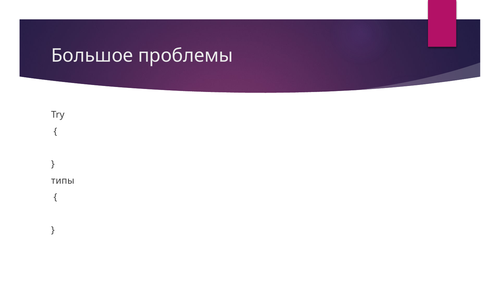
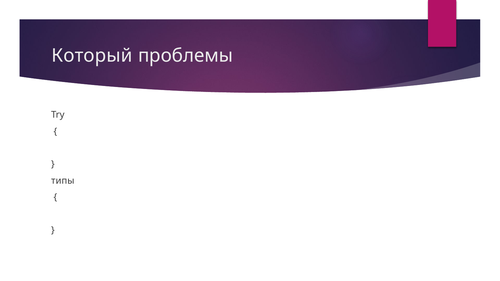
Большое: Большое -> Который
